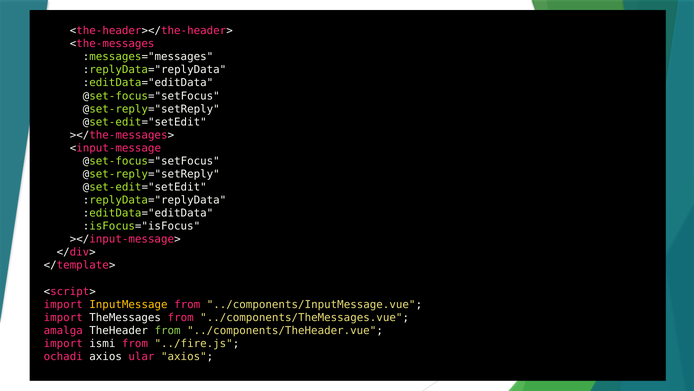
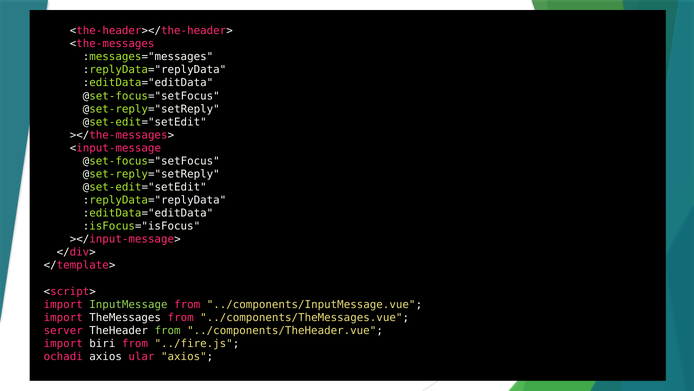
InputMessage colour: yellow -> light green
amalga: amalga -> server
ismi: ismi -> biri
